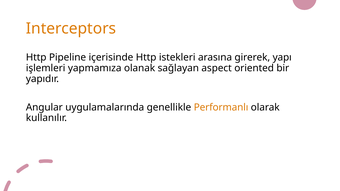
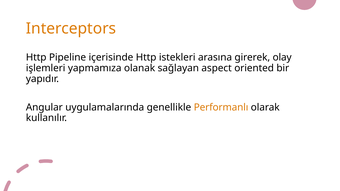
yapı: yapı -> olay
